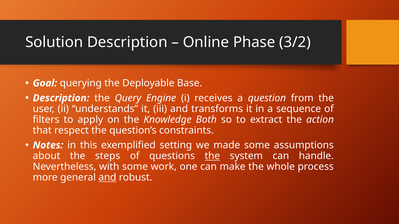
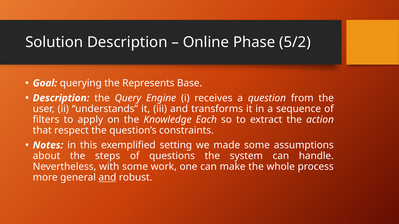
3/2: 3/2 -> 5/2
Deployable: Deployable -> Represents
Both: Both -> Each
the at (212, 156) underline: present -> none
